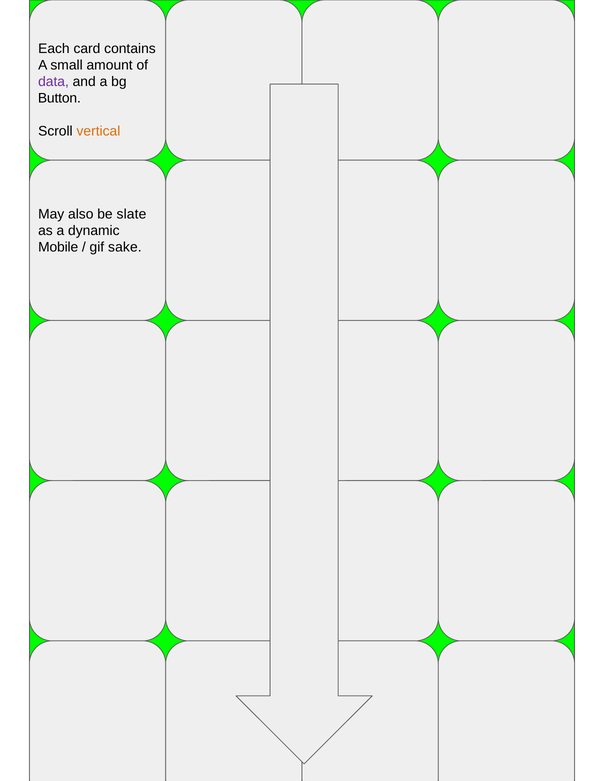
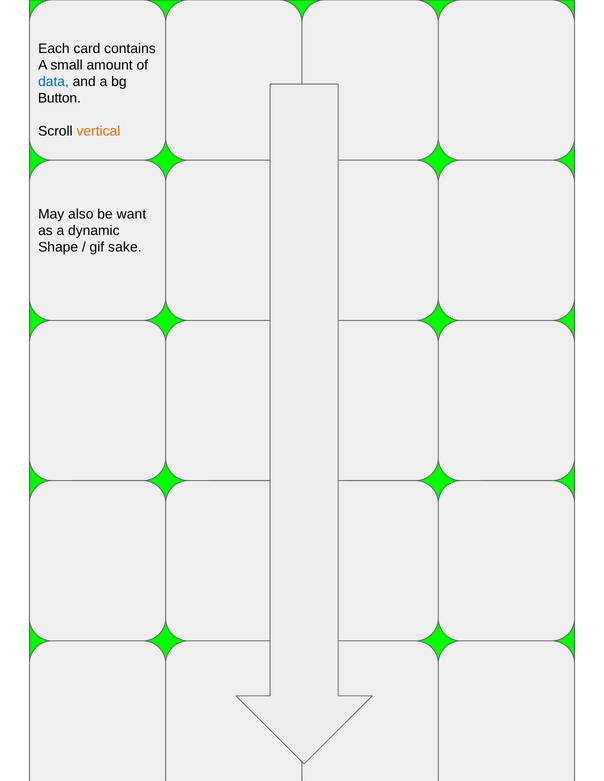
data colour: purple -> blue
slate: slate -> want
Mobile: Mobile -> Shape
